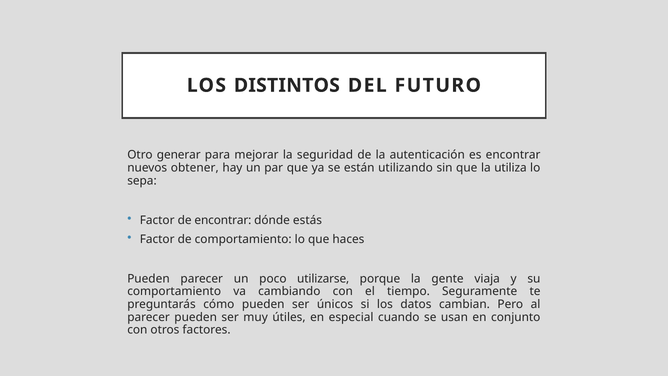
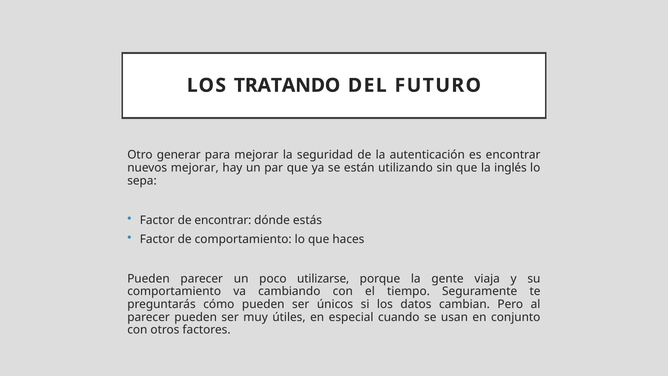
DISTINTOS: DISTINTOS -> TRATANDO
nuevos obtener: obtener -> mejorar
utiliza: utiliza -> inglés
